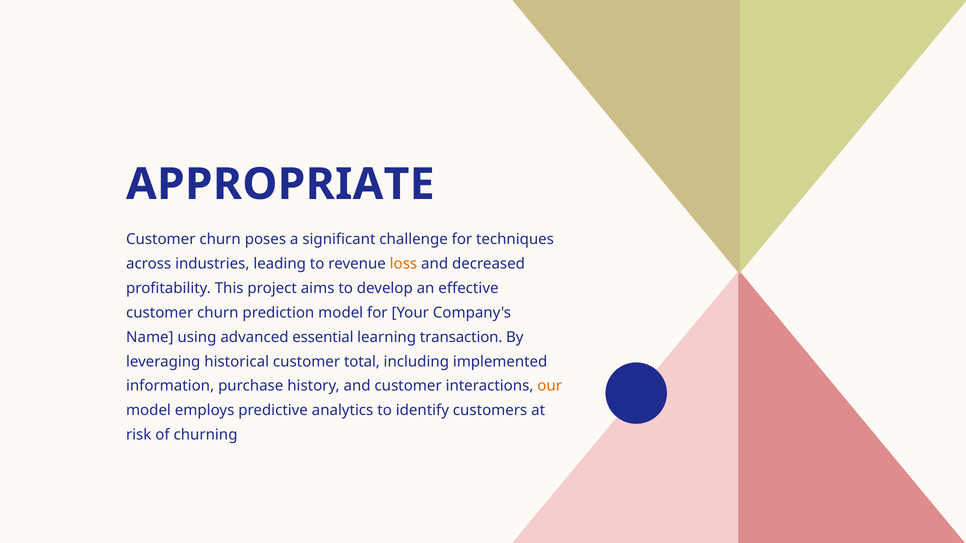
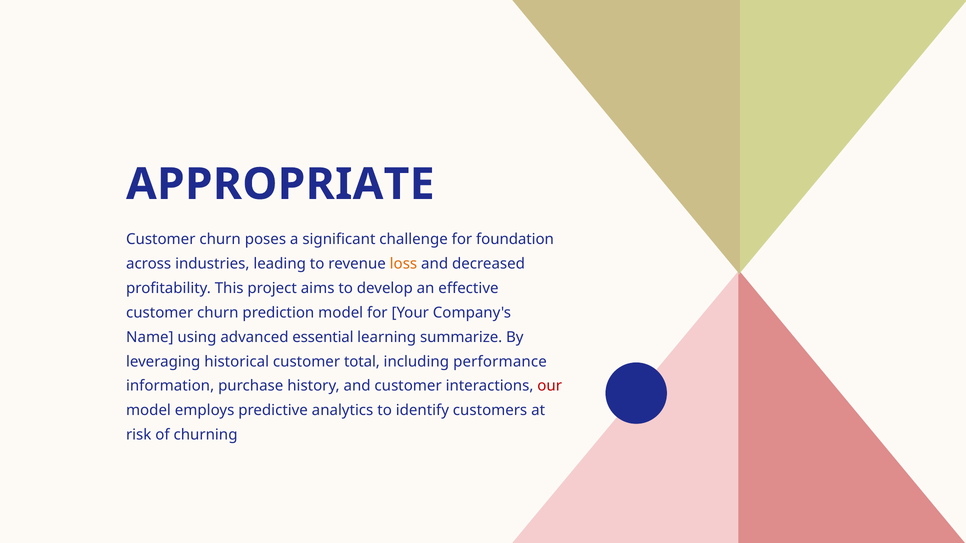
techniques: techniques -> foundation
transaction: transaction -> summarize
implemented: implemented -> performance
our colour: orange -> red
